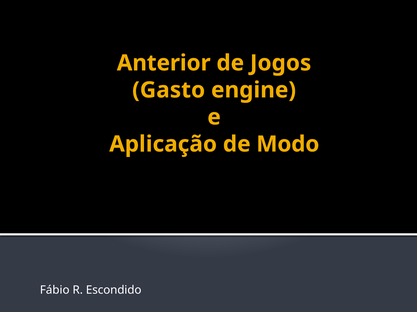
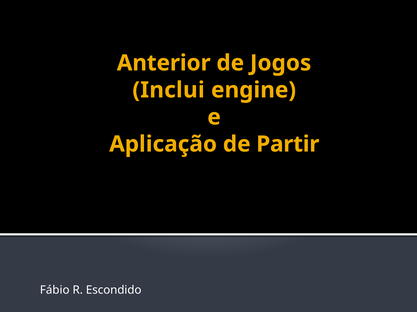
Gasto: Gasto -> Inclui
Modo: Modo -> Partir
